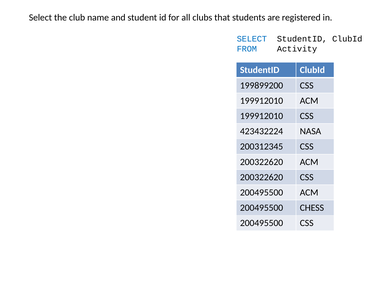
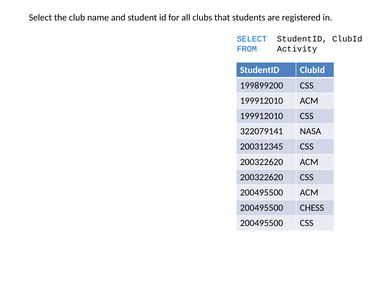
423432224: 423432224 -> 322079141
